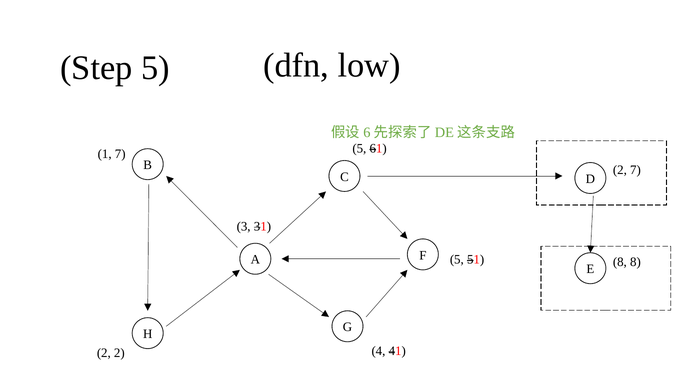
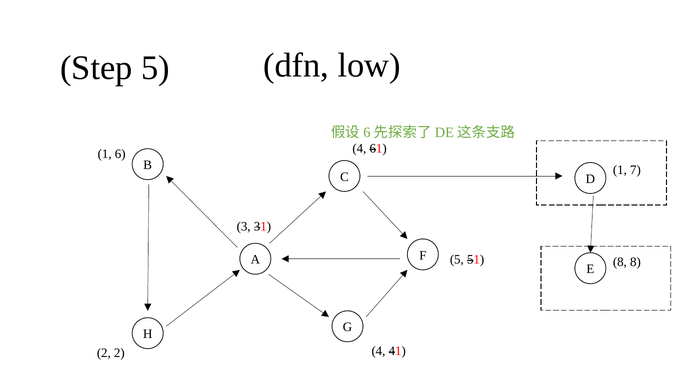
5 at (359, 149): 5 -> 4
1 7: 7 -> 6
2 at (620, 170): 2 -> 1
